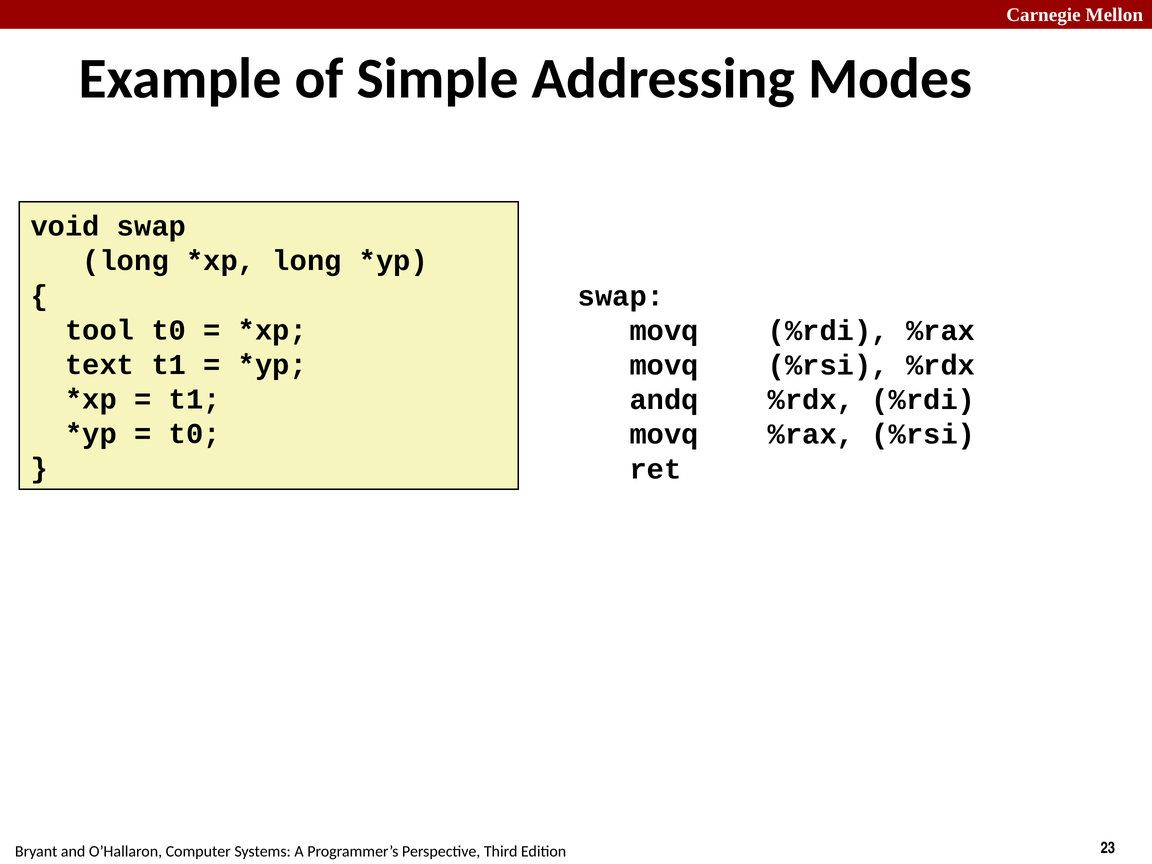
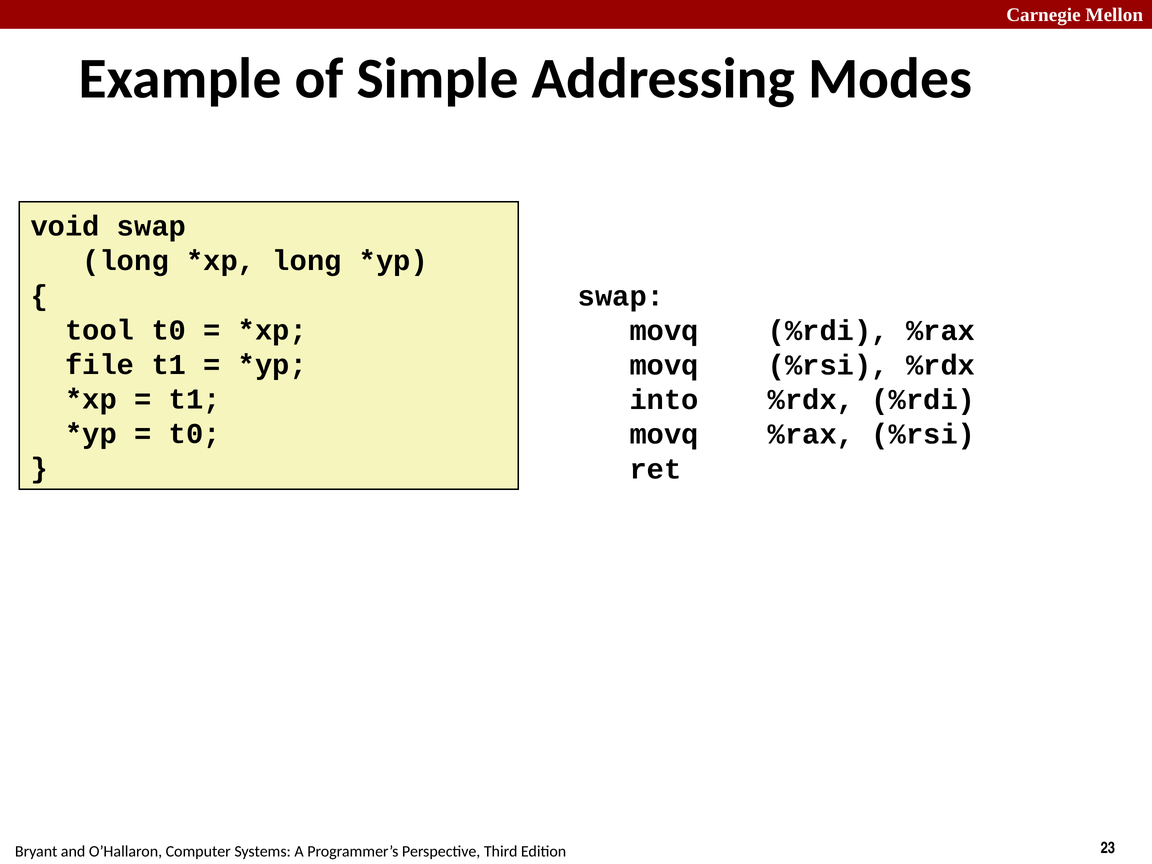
text: text -> file
andq: andq -> into
